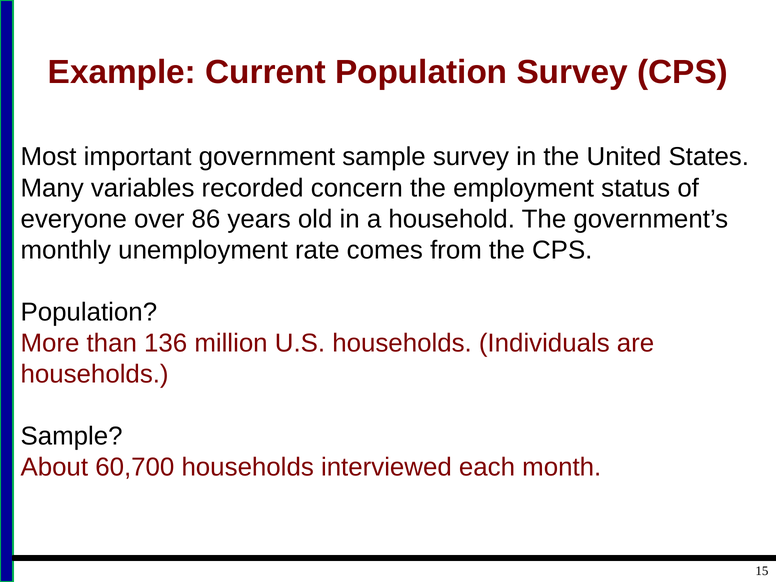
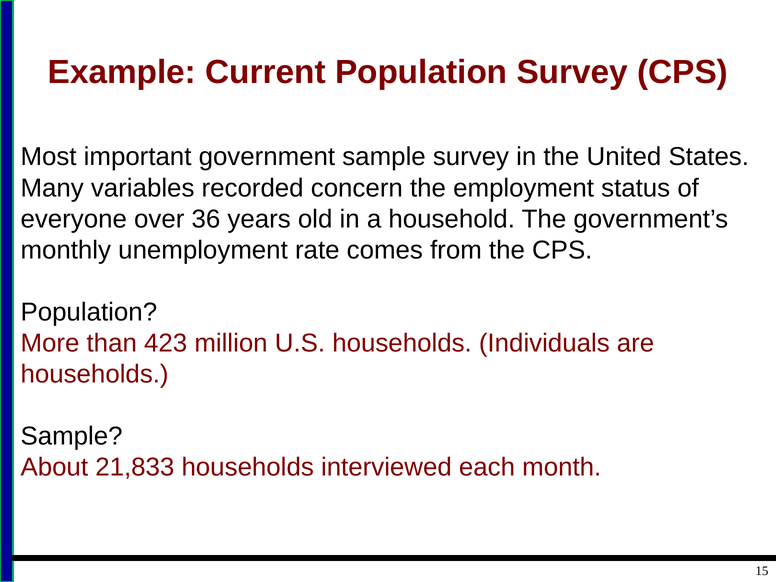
86: 86 -> 36
136: 136 -> 423
60,700: 60,700 -> 21,833
